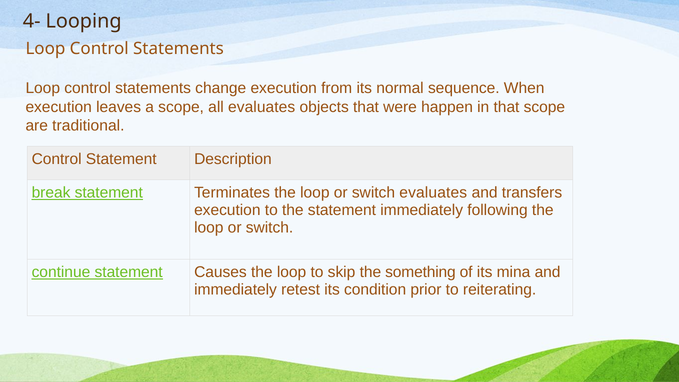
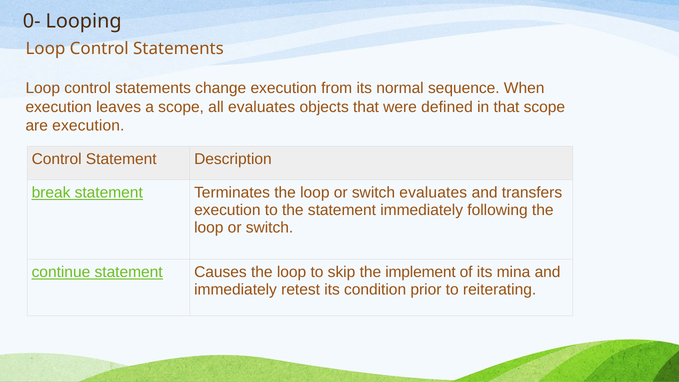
4-: 4- -> 0-
happen: happen -> defined
are traditional: traditional -> execution
something: something -> implement
